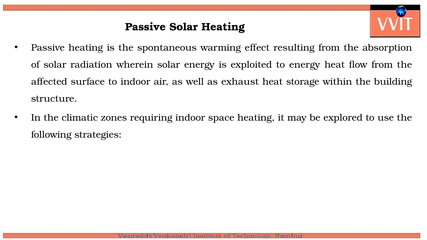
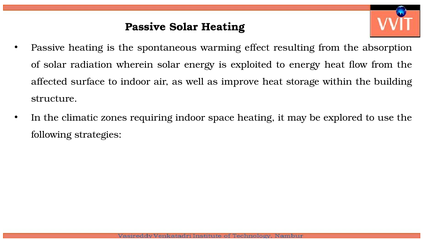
exhaust: exhaust -> improve
